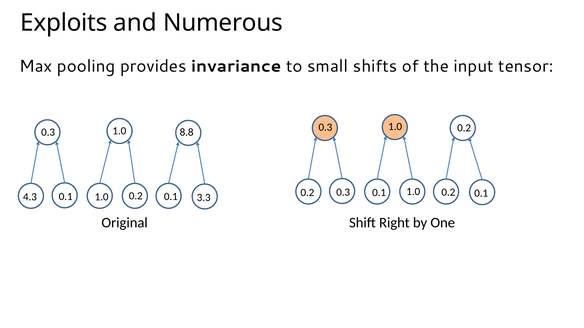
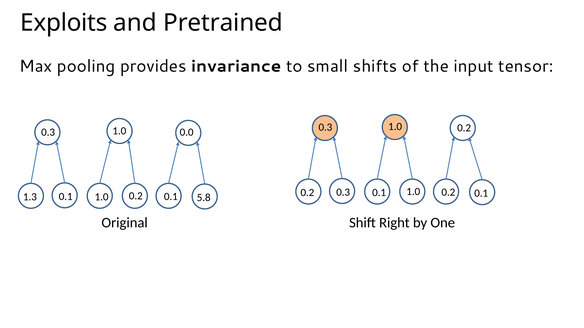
Numerous: Numerous -> Pretrained
8.8: 8.8 -> 0.0
4.3: 4.3 -> 1.3
3.3: 3.3 -> 5.8
